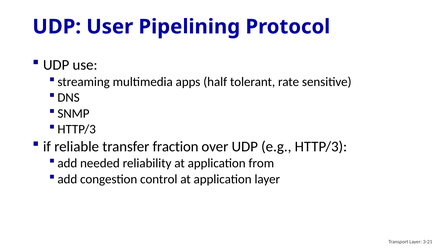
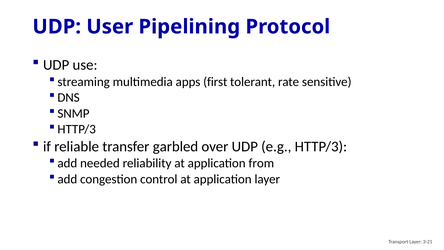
half: half -> first
fraction: fraction -> garbled
